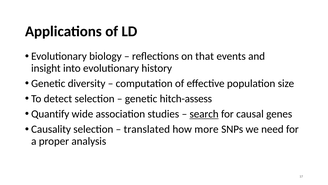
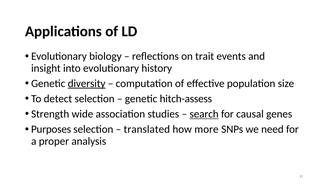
that: that -> trait
diversity underline: none -> present
Quantify: Quantify -> Strength
Causality: Causality -> Purposes
